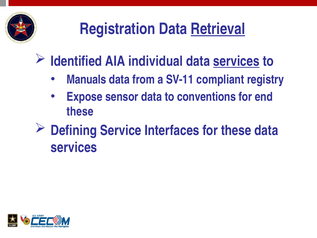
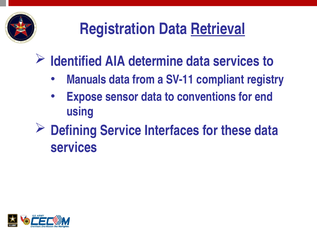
individual: individual -> determine
services at (236, 61) underline: present -> none
these at (80, 111): these -> using
